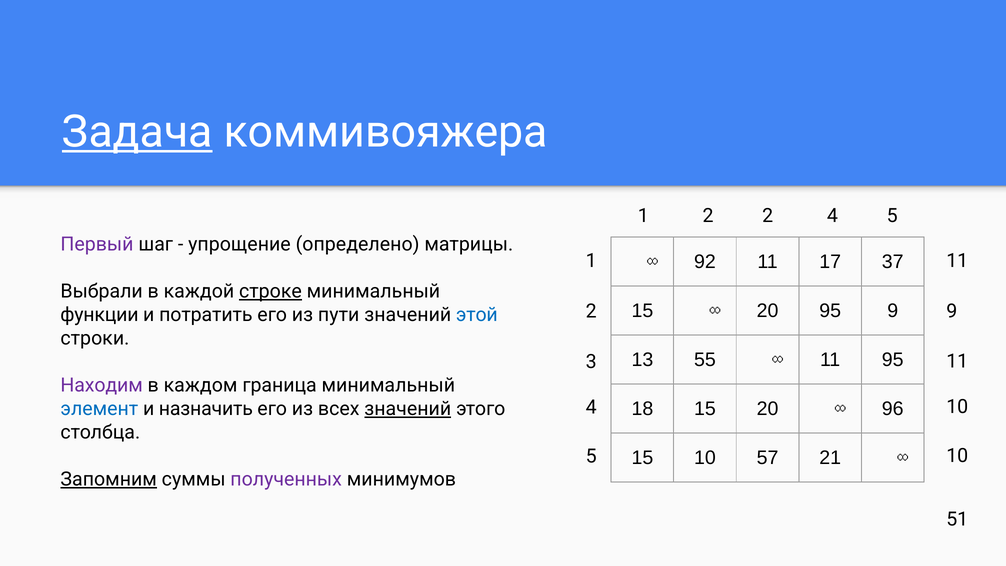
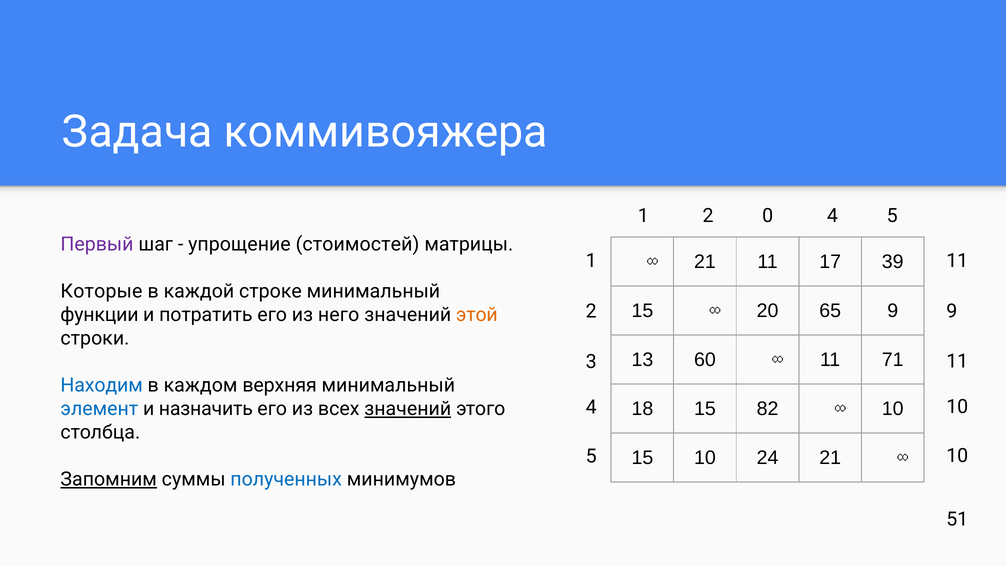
Задача underline: present -> none
2 2: 2 -> 0
определено: определено -> стоимостей
92 at (705, 262): 92 -> 21
37: 37 -> 39
Выбрали: Выбрали -> Которые
строке underline: present -> none
20 95: 95 -> 65
пути: пути -> него
этой colour: blue -> orange
55: 55 -> 60
11 95: 95 -> 71
Находим colour: purple -> blue
граница: граница -> верхняя
15 20: 20 -> 82
96 at (893, 409): 96 -> 10
57: 57 -> 24
полученных colour: purple -> blue
